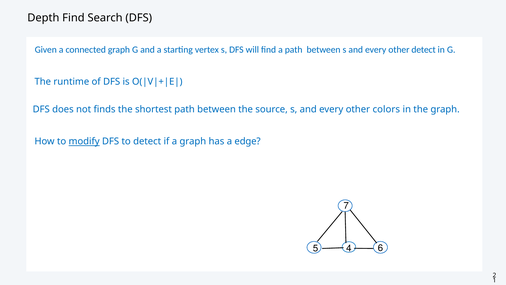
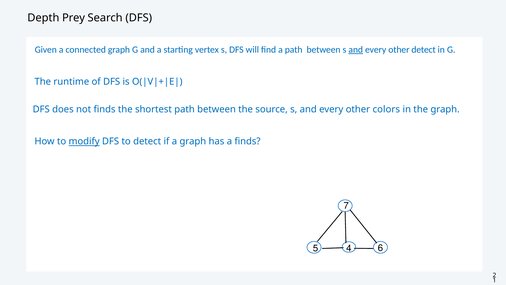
Depth Find: Find -> Prey
and at (356, 50) underline: none -> present
a edge: edge -> finds
